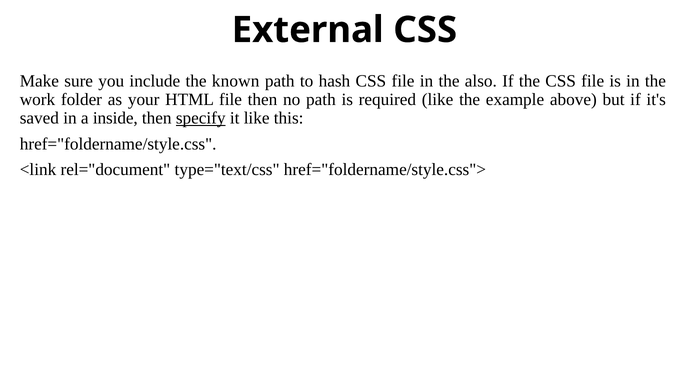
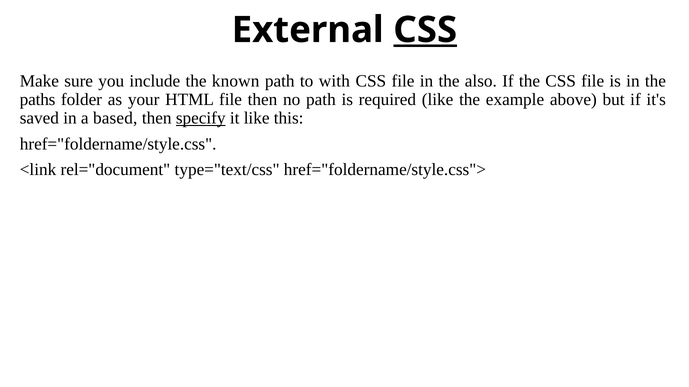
CSS at (425, 30) underline: none -> present
hash: hash -> with
work: work -> paths
inside: inside -> based
